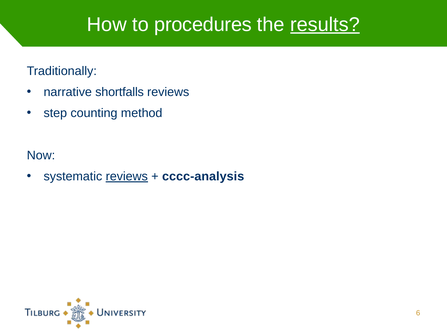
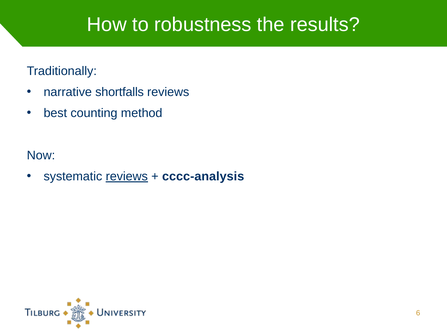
procedures: procedures -> robustness
results underline: present -> none
step: step -> best
